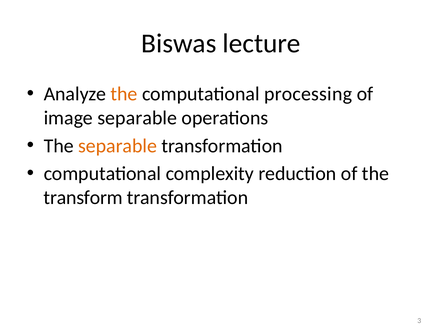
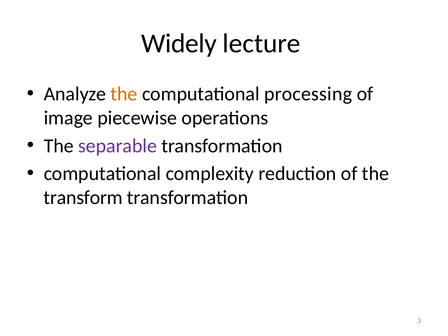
Biswas: Biswas -> Widely
image separable: separable -> piecewise
separable at (118, 146) colour: orange -> purple
